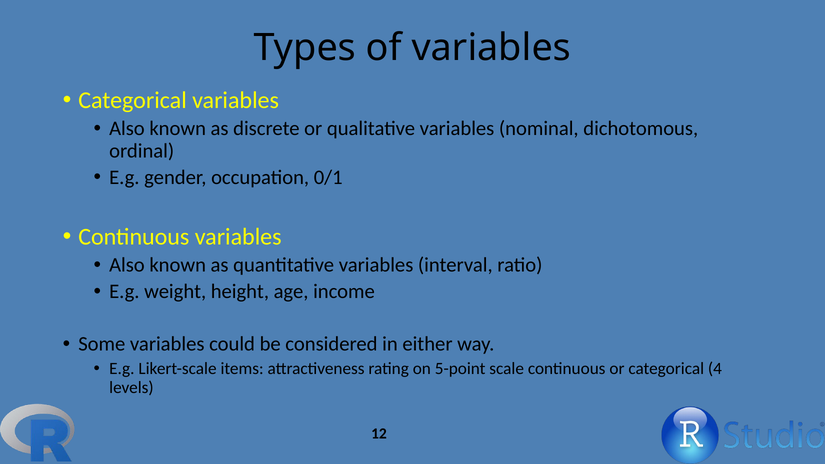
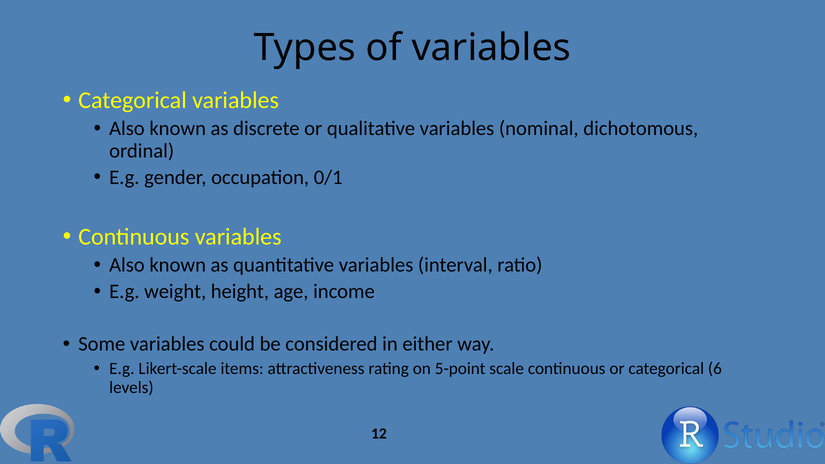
4: 4 -> 6
